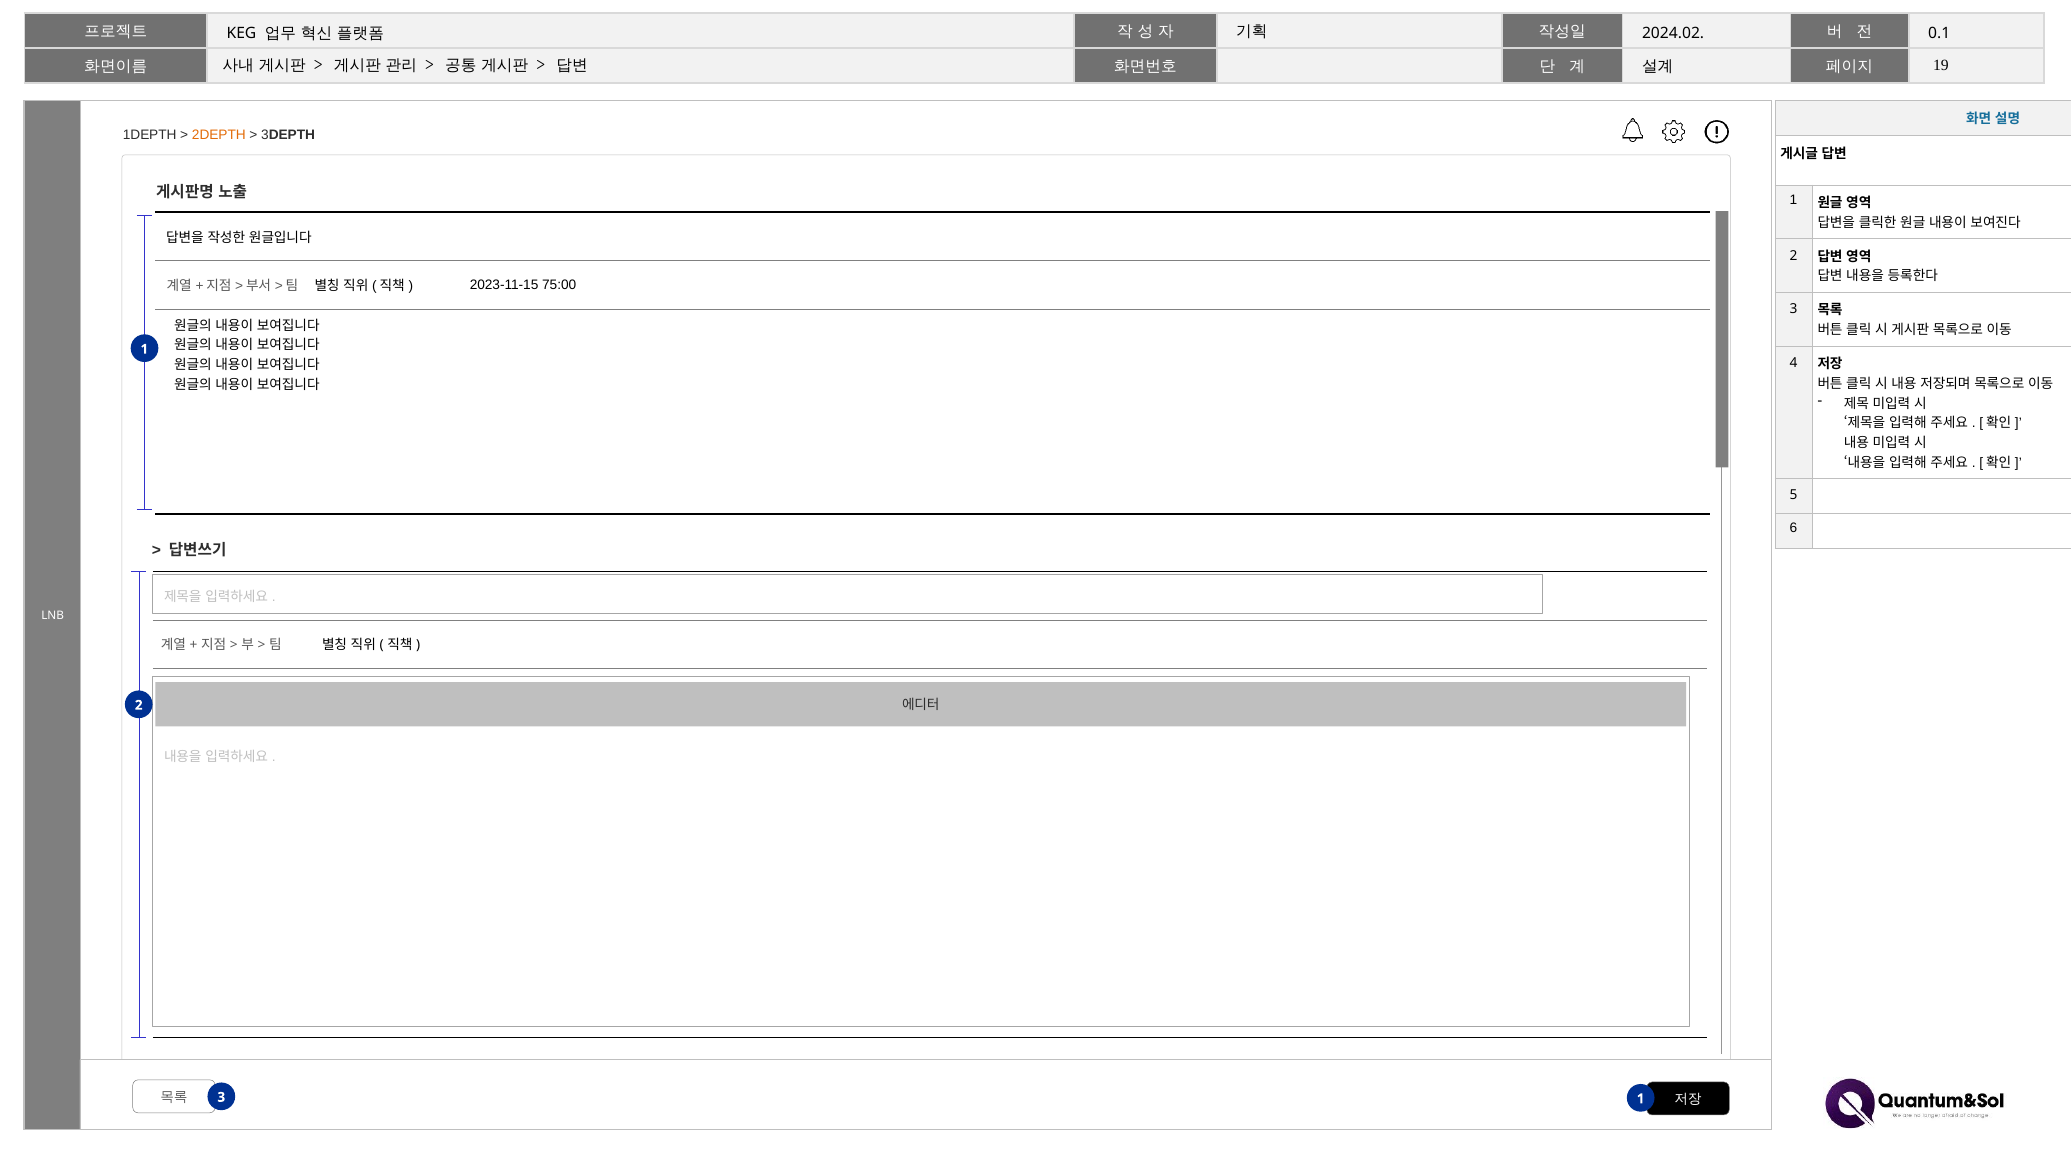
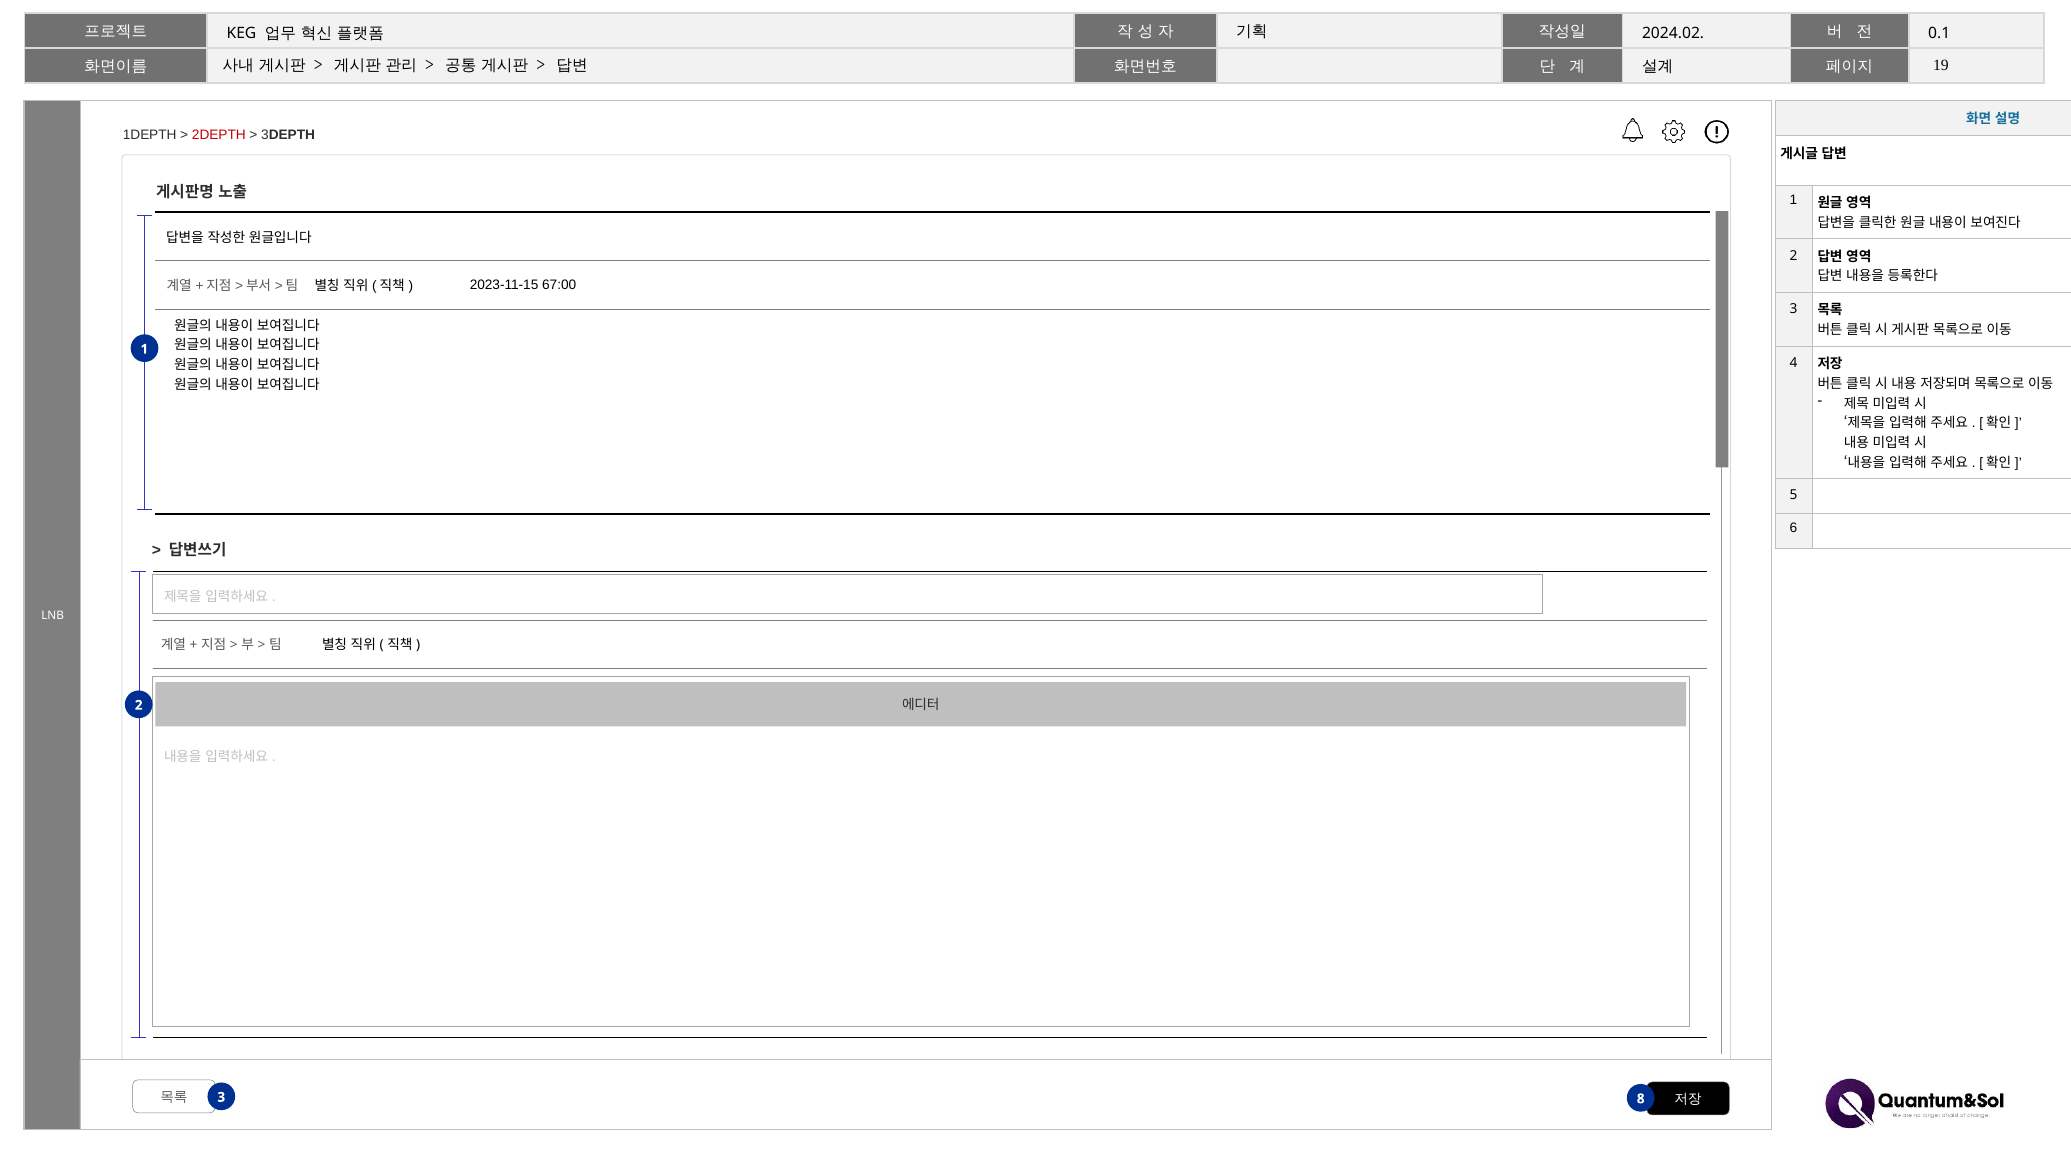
2DEPTH colour: orange -> red
75:00: 75:00 -> 67:00
3 1: 1 -> 8
